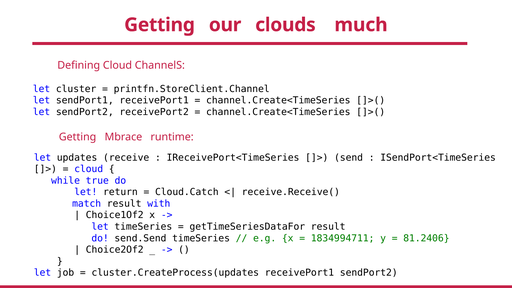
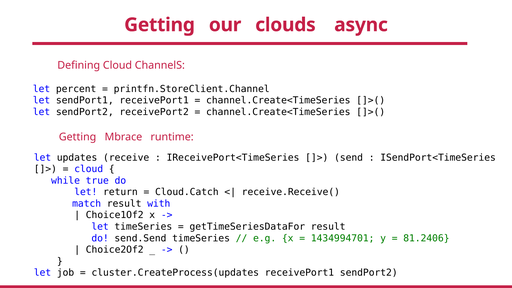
much: much -> async
cluster: cluster -> percent
1834994711: 1834994711 -> 1434994701
